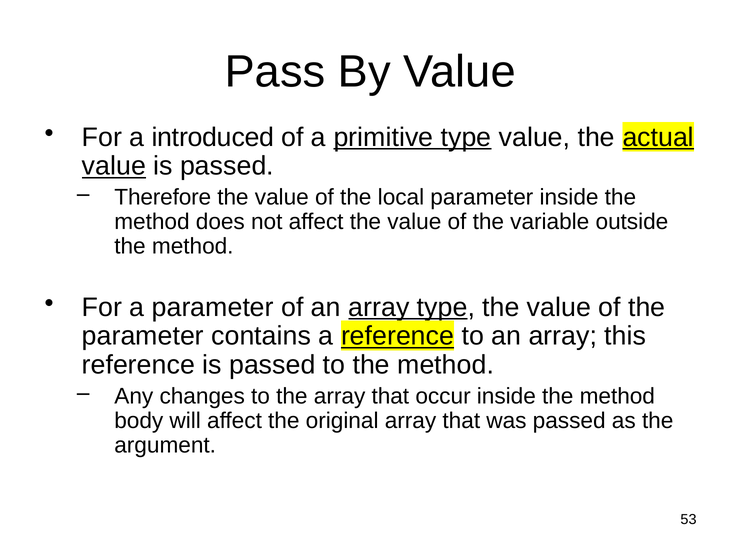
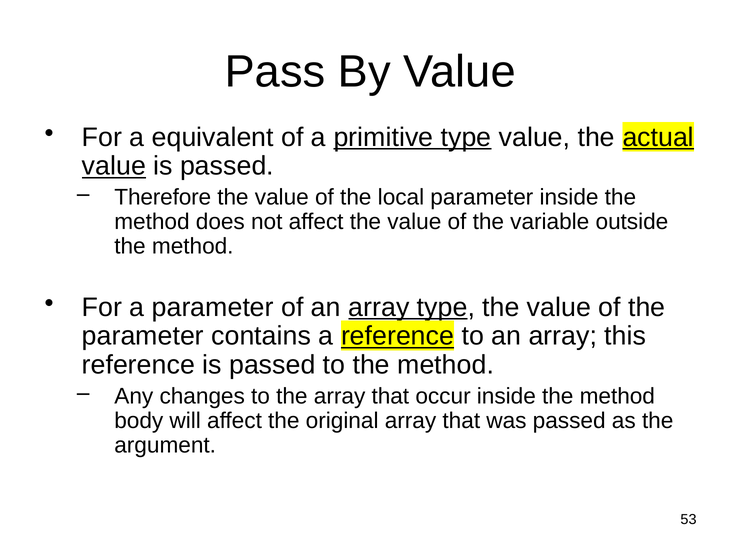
introduced: introduced -> equivalent
